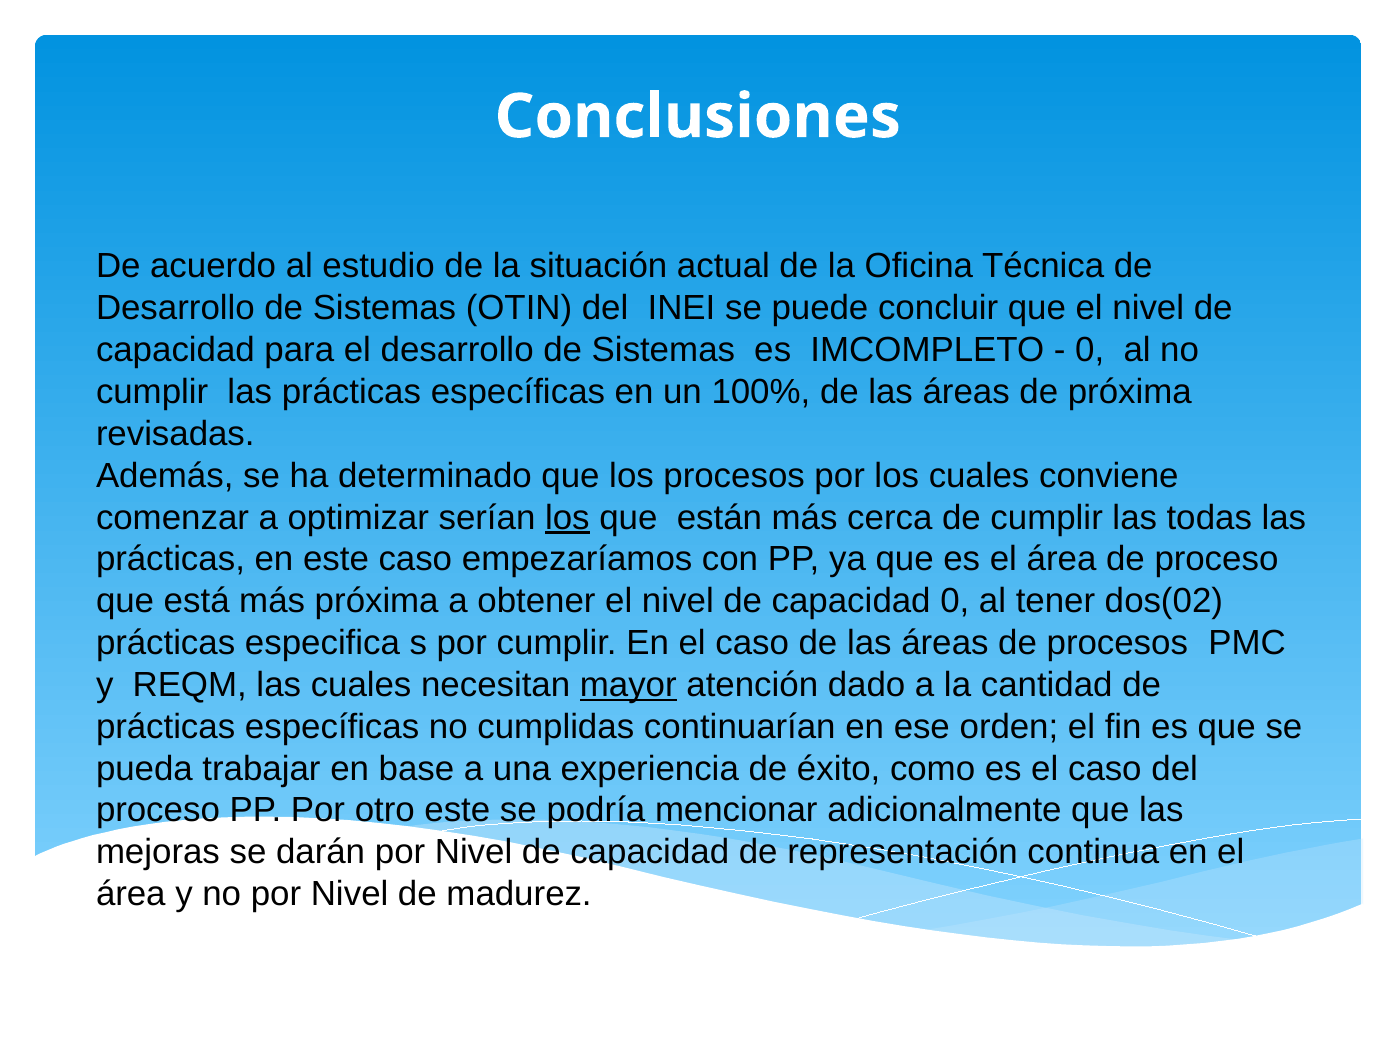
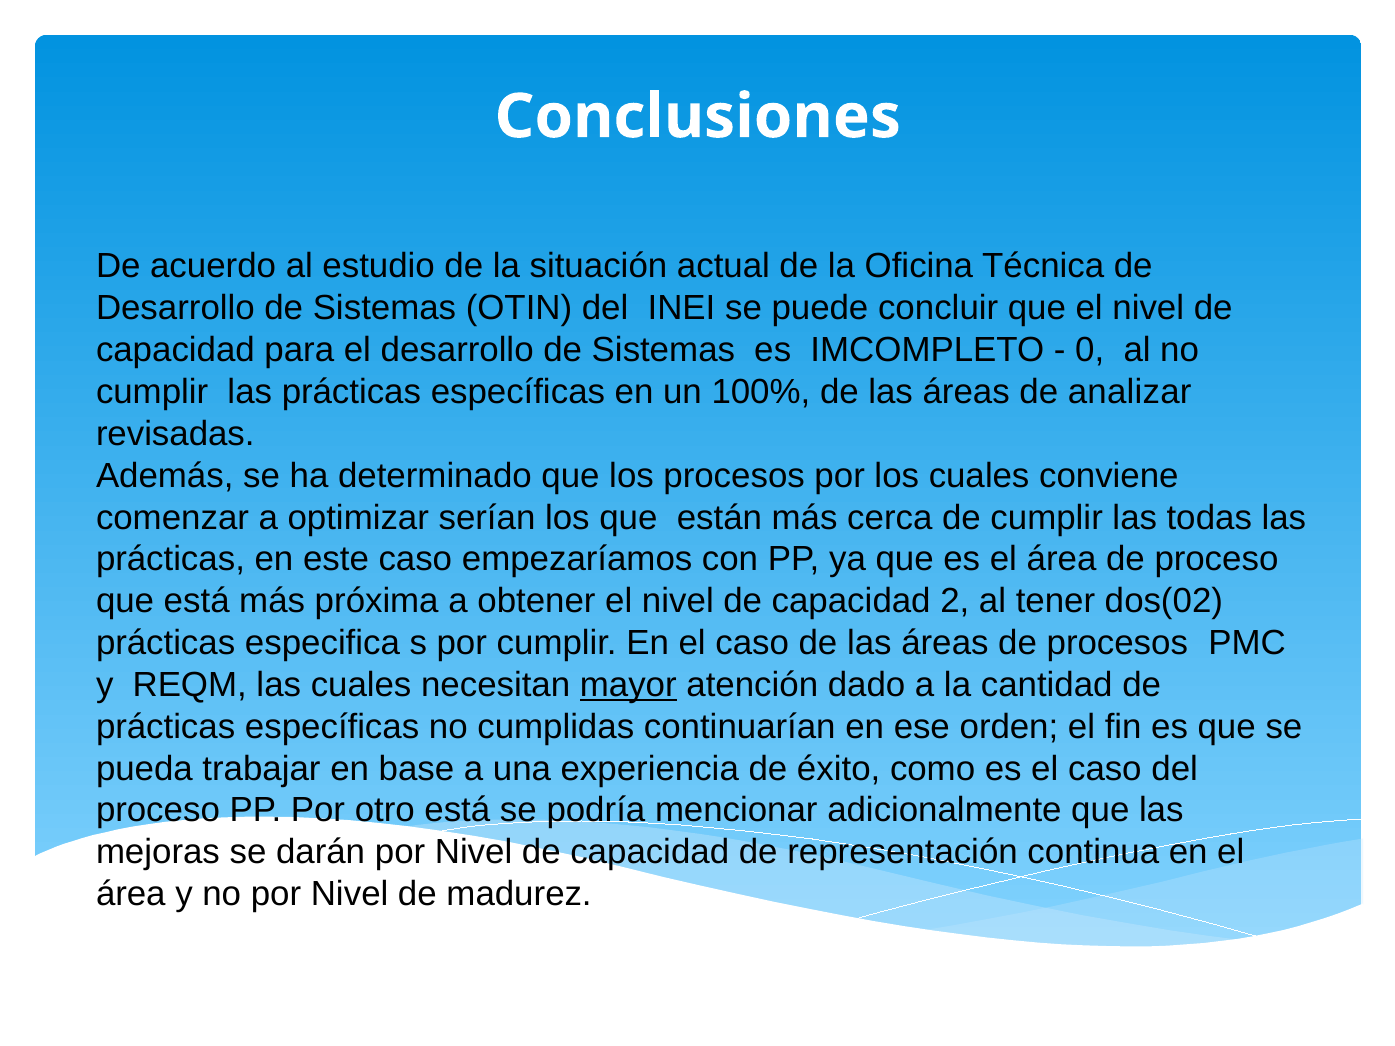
de próxima: próxima -> analizar
los at (567, 518) underline: present -> none
capacidad 0: 0 -> 2
otro este: este -> está
